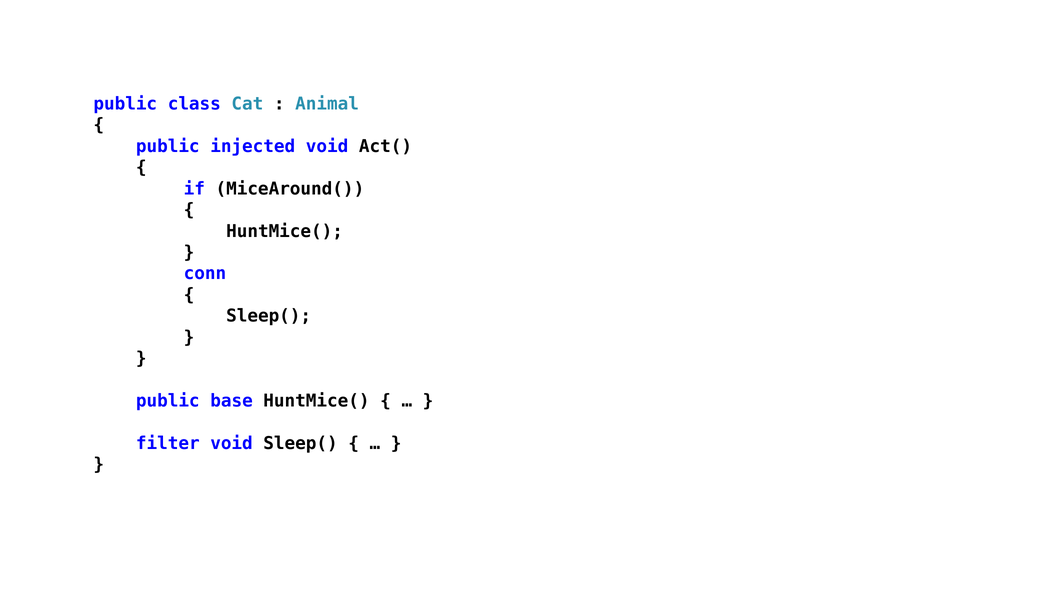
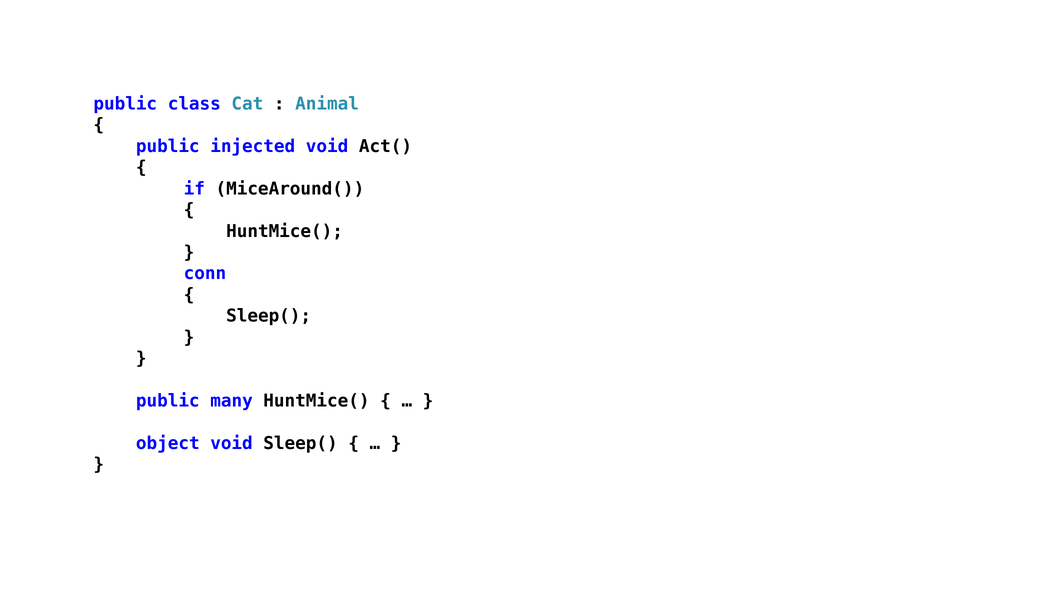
base: base -> many
filter: filter -> object
